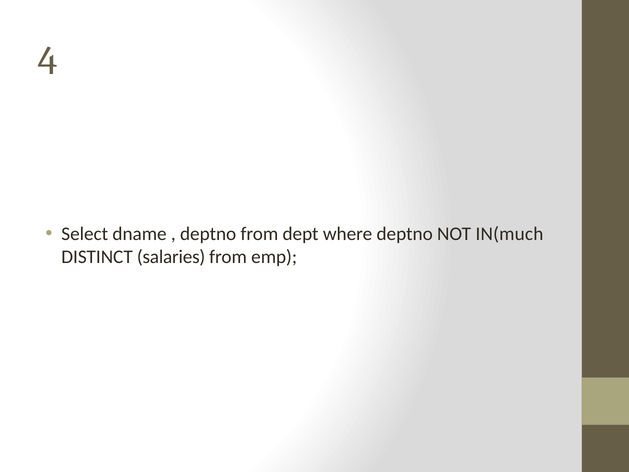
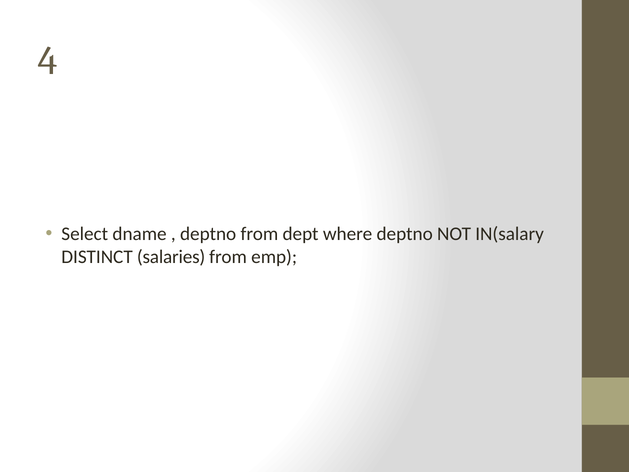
IN(much: IN(much -> IN(salary
